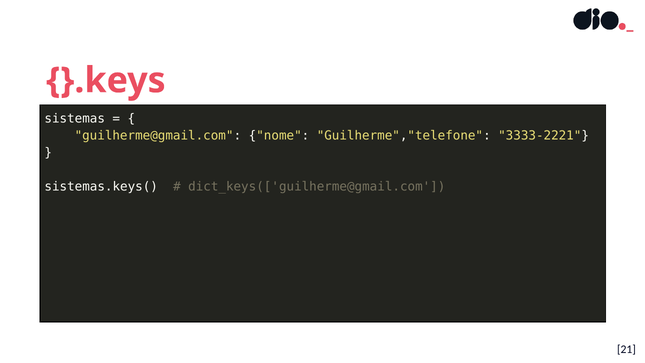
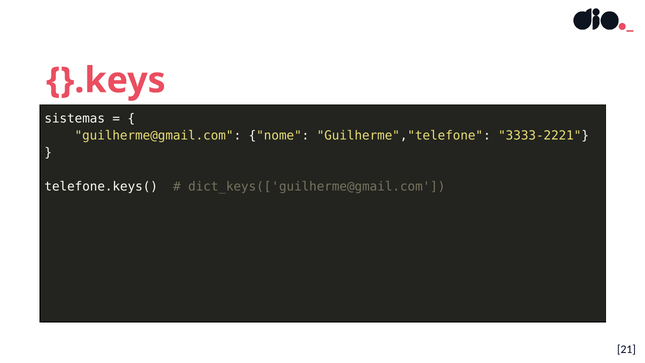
sistemas.keys(: sistemas.keys( -> telefone.keys(
